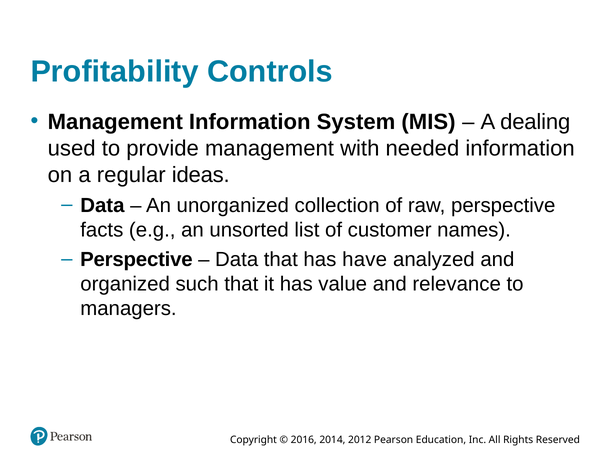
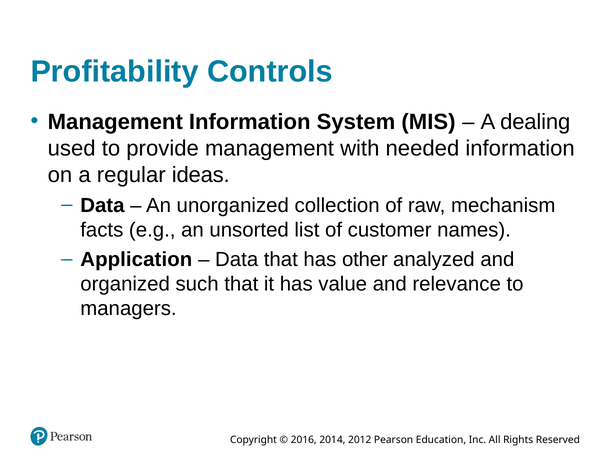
raw perspective: perspective -> mechanism
Perspective at (136, 259): Perspective -> Application
have: have -> other
